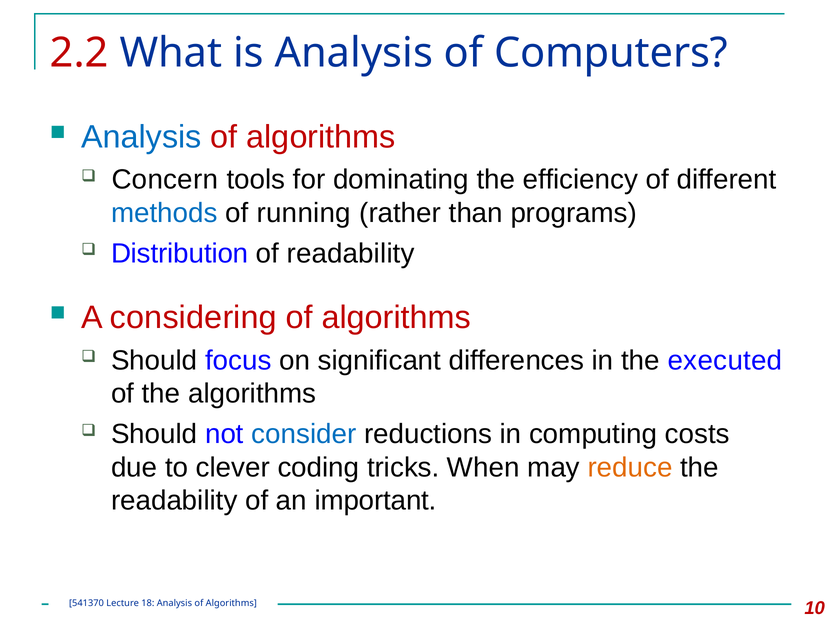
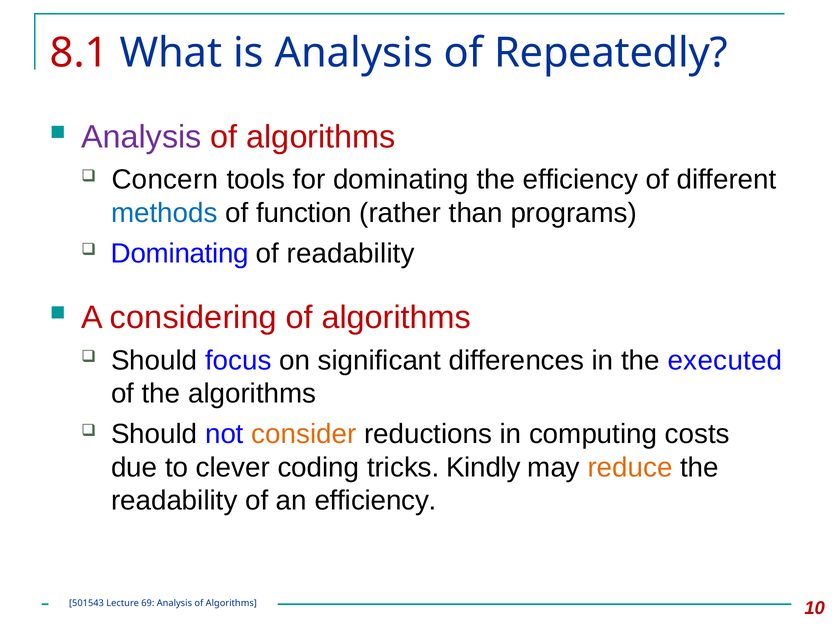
2.2: 2.2 -> 8.1
Computers: Computers -> Repeatedly
Analysis at (141, 137) colour: blue -> purple
running: running -> function
Distribution at (180, 253): Distribution -> Dominating
consider colour: blue -> orange
When: When -> Kindly
an important: important -> efficiency
541370: 541370 -> 501543
18: 18 -> 69
